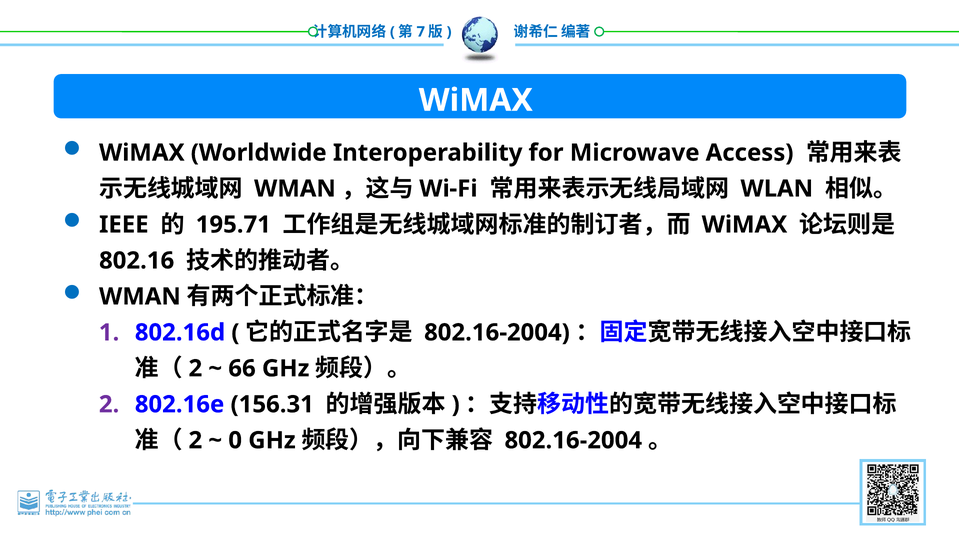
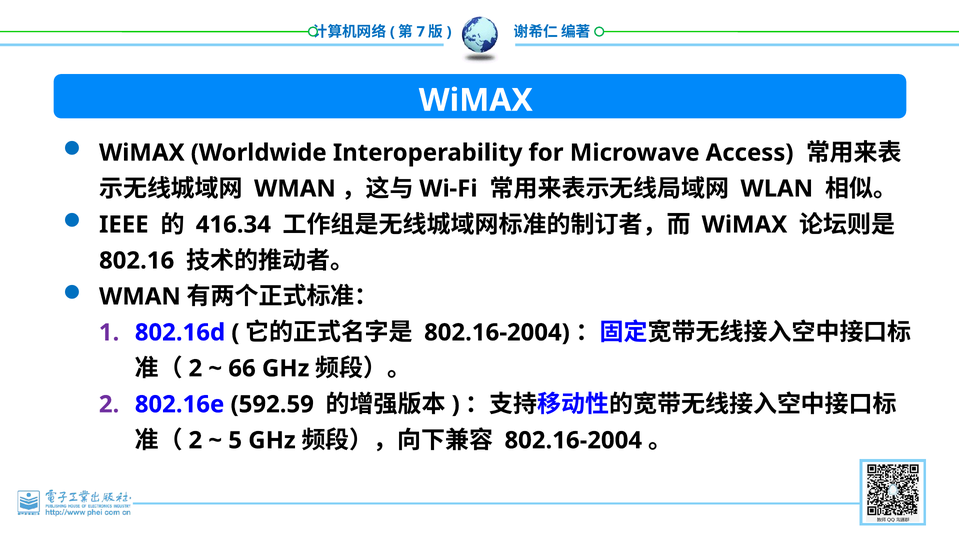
195.71: 195.71 -> 416.34
156.31: 156.31 -> 592.59
0: 0 -> 5
